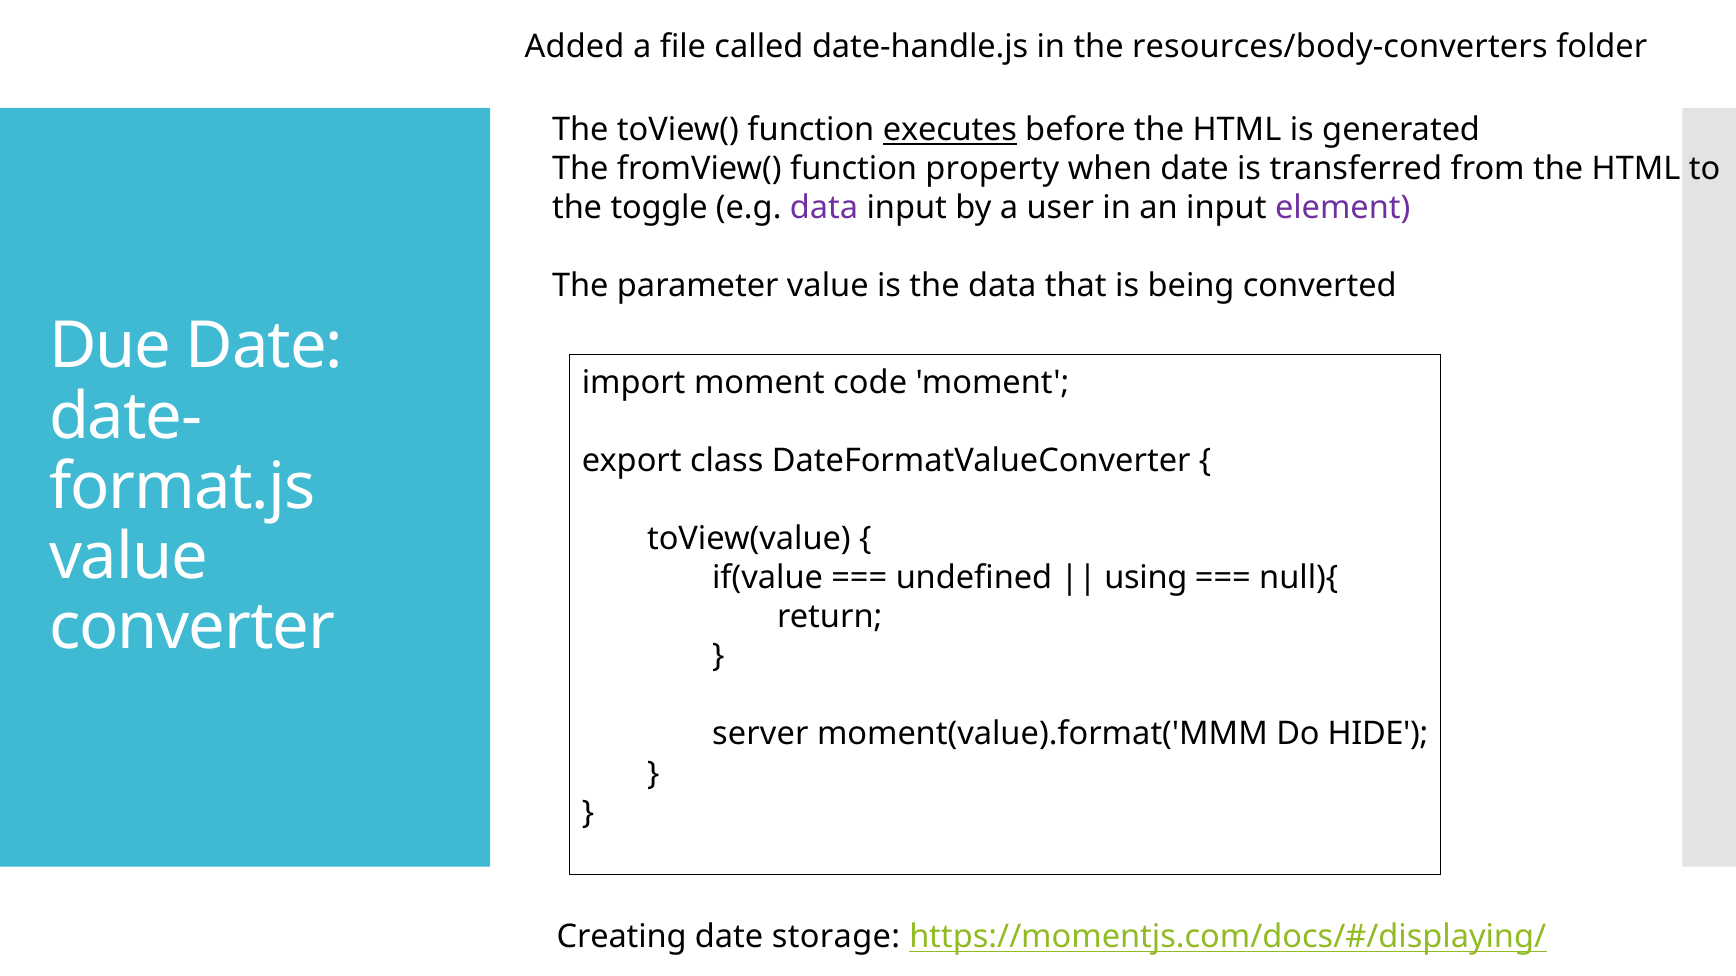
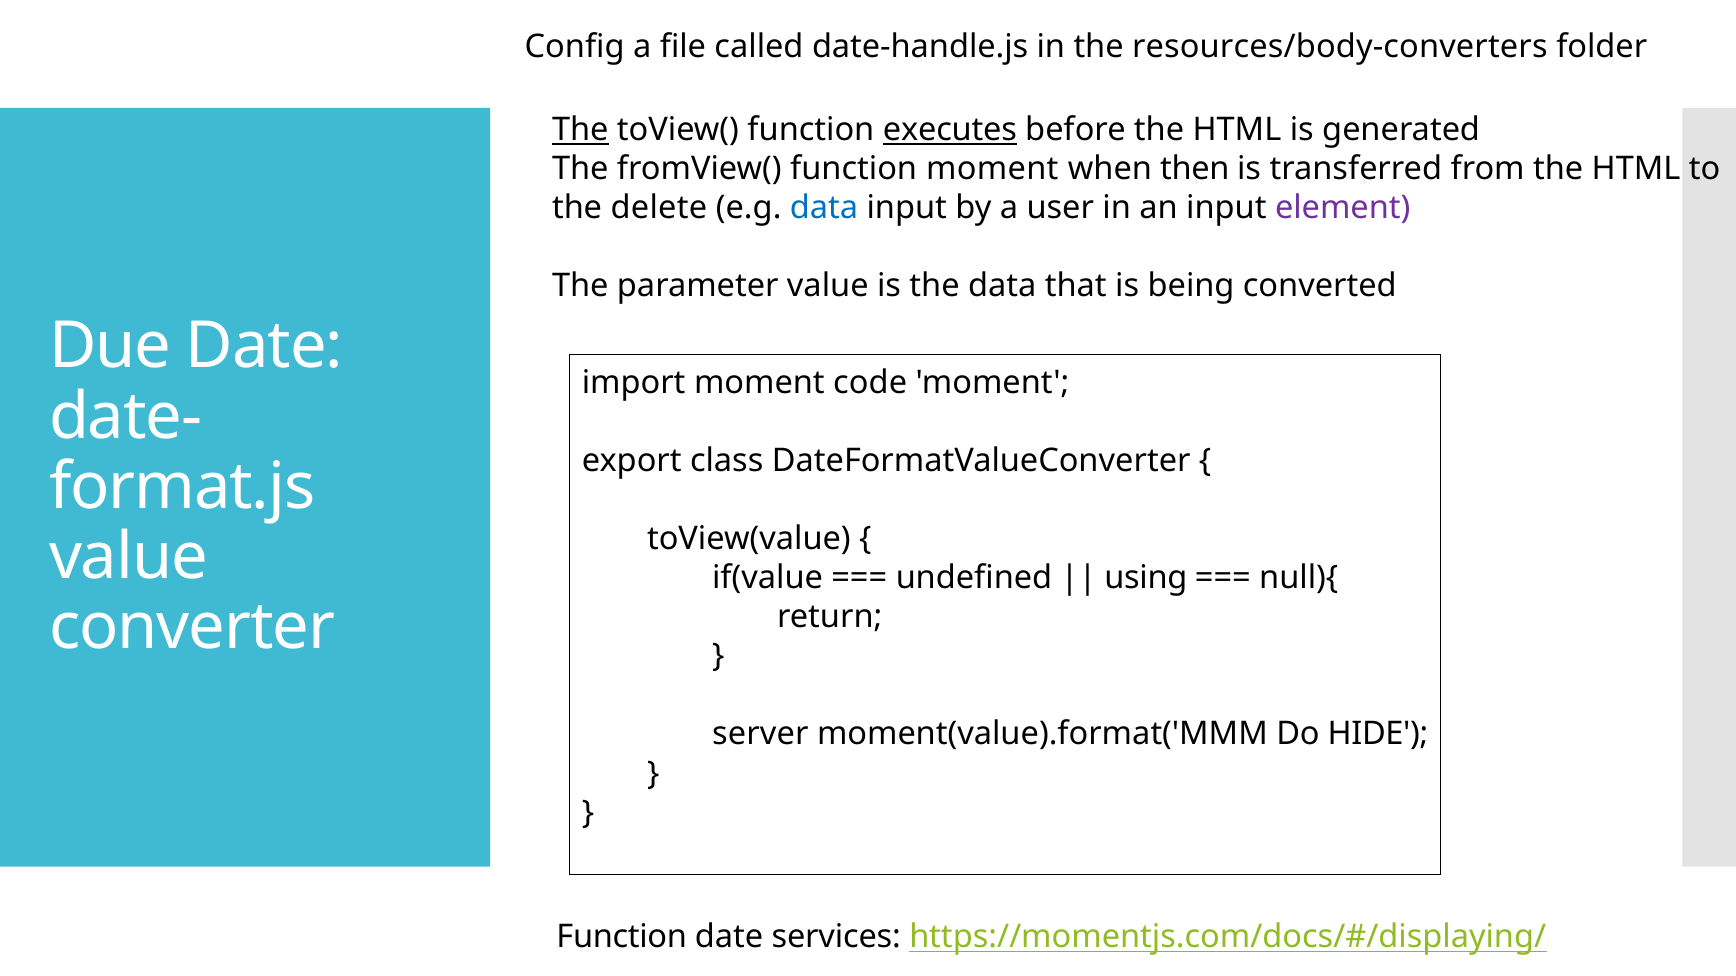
Added: Added -> Config
The at (580, 130) underline: none -> present
function property: property -> moment
when date: date -> then
toggle: toggle -> delete
data at (824, 208) colour: purple -> blue
Creating at (622, 937): Creating -> Function
storage: storage -> services
